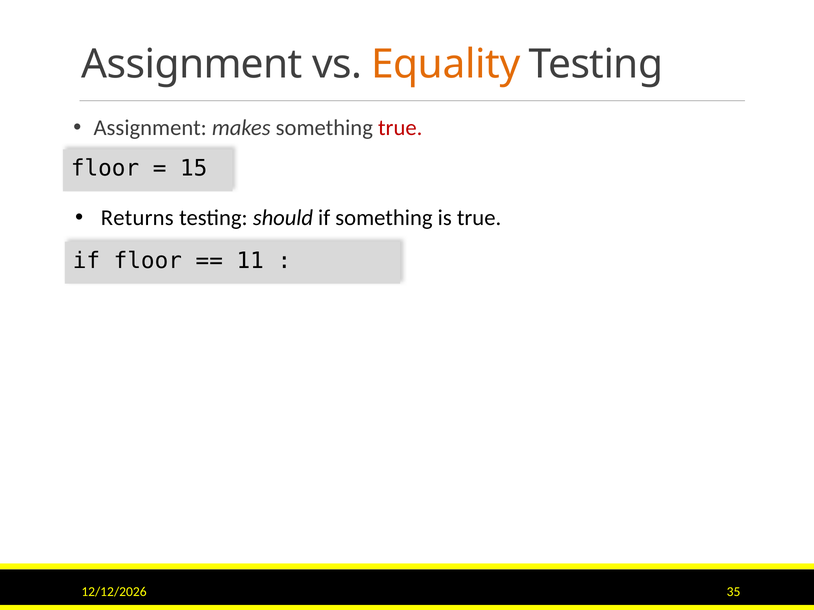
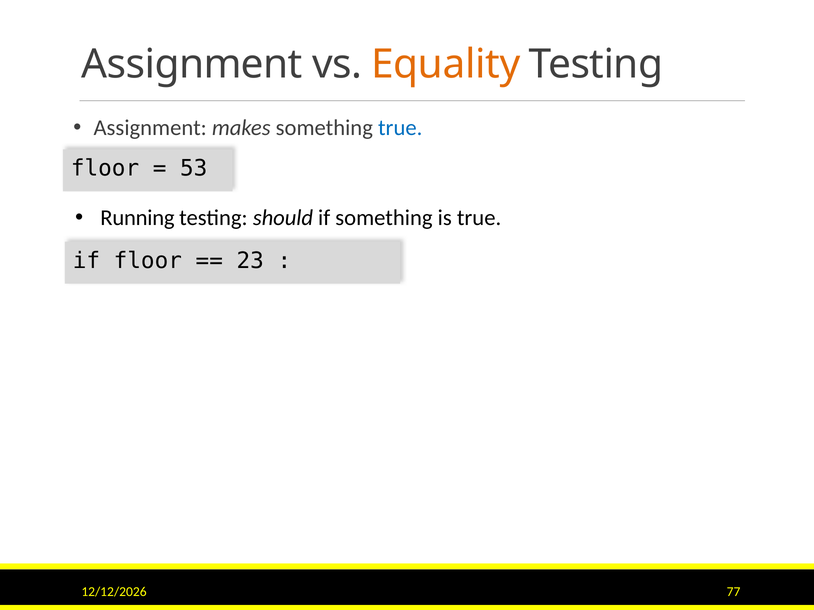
true at (400, 128) colour: red -> blue
15: 15 -> 53
Returns: Returns -> Running
11: 11 -> 23
35: 35 -> 77
